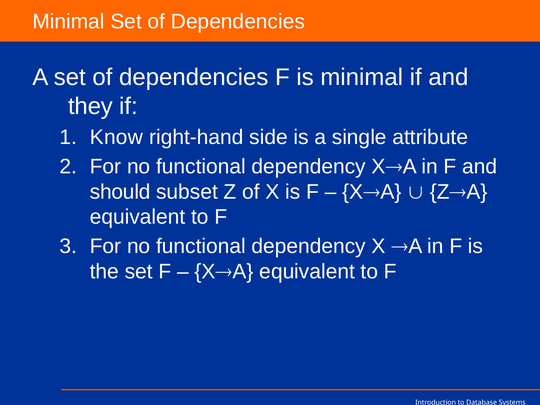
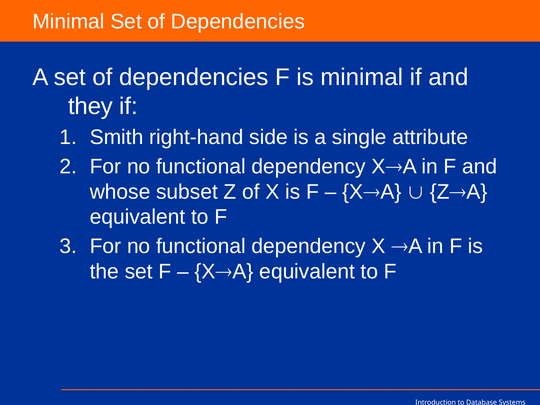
Know: Know -> Smith
should: should -> whose
